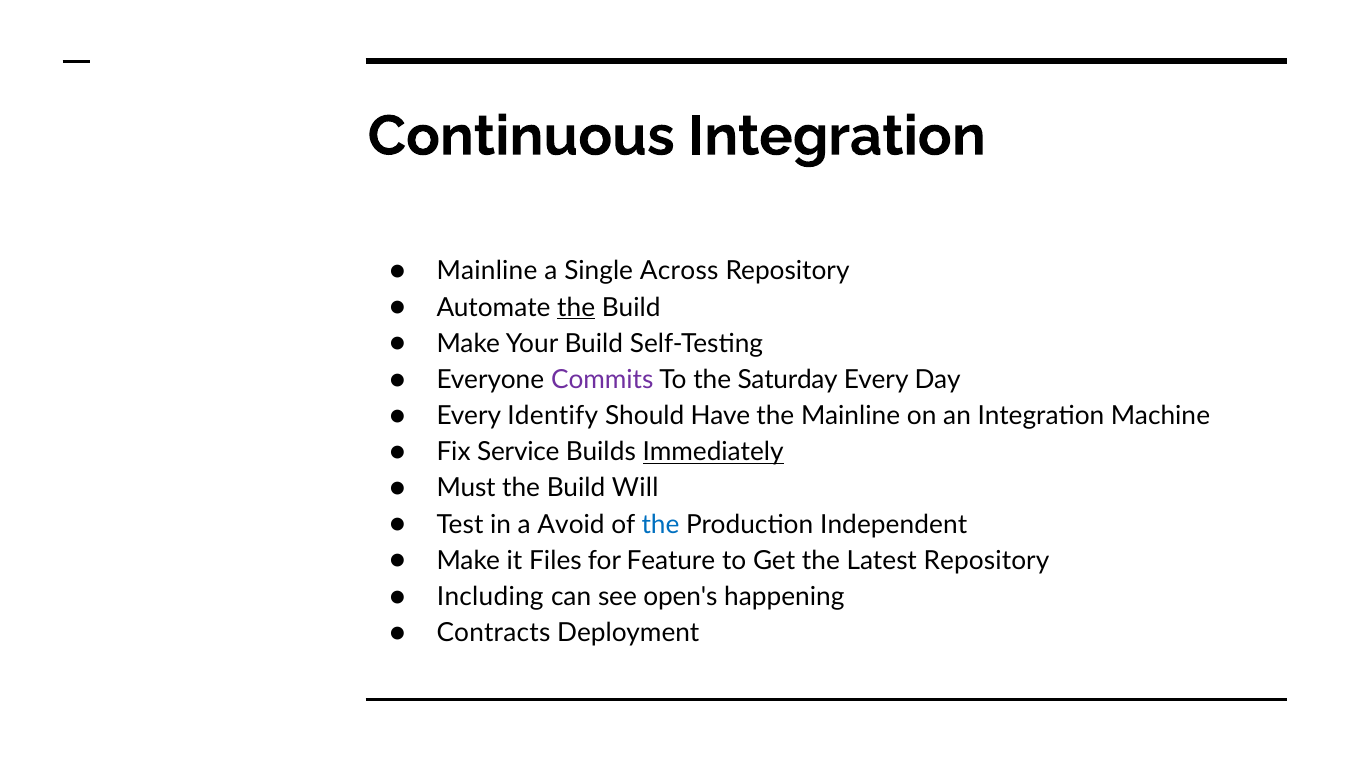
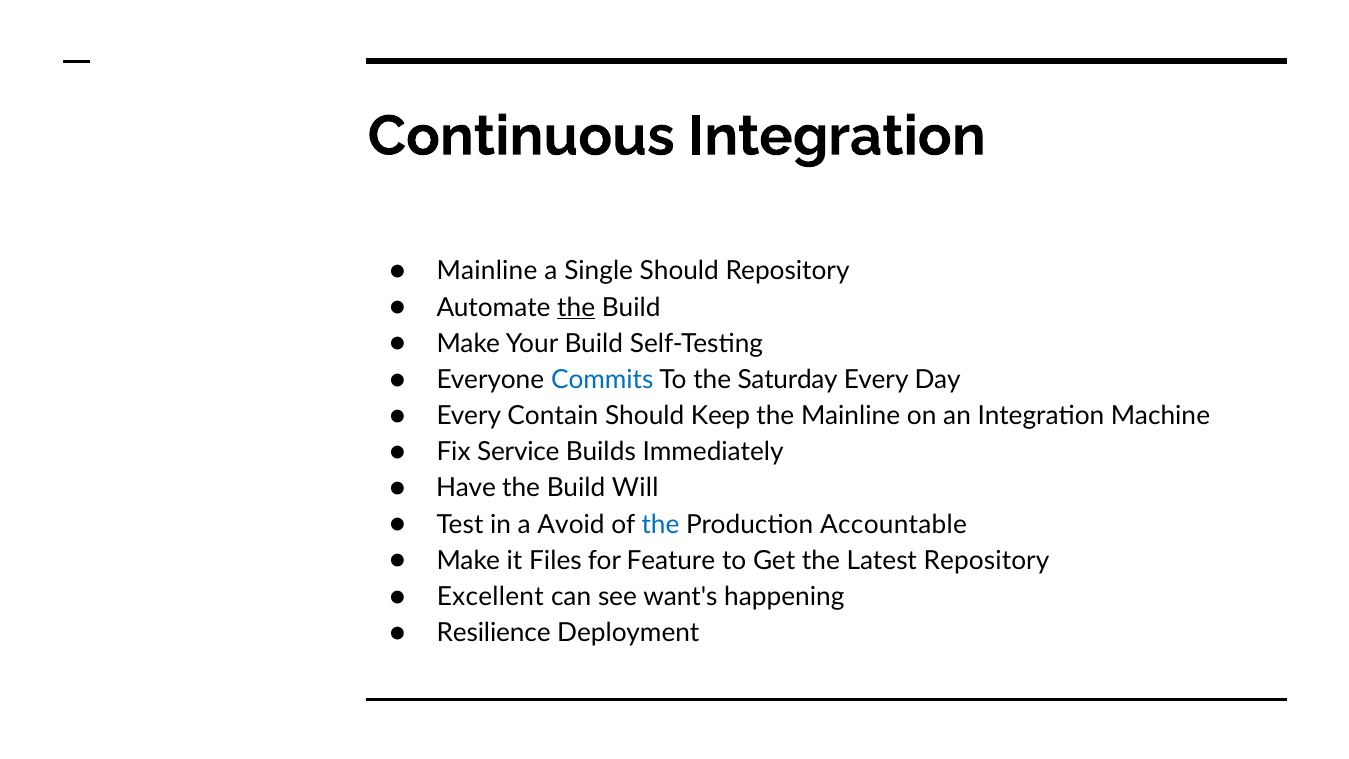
Single Across: Across -> Should
Commits colour: purple -> blue
Identify: Identify -> Contain
Have: Have -> Keep
Immediately underline: present -> none
Must: Must -> Have
Independent: Independent -> Accountable
Including: Including -> Excellent
open's: open's -> want's
Contracts: Contracts -> Resilience
